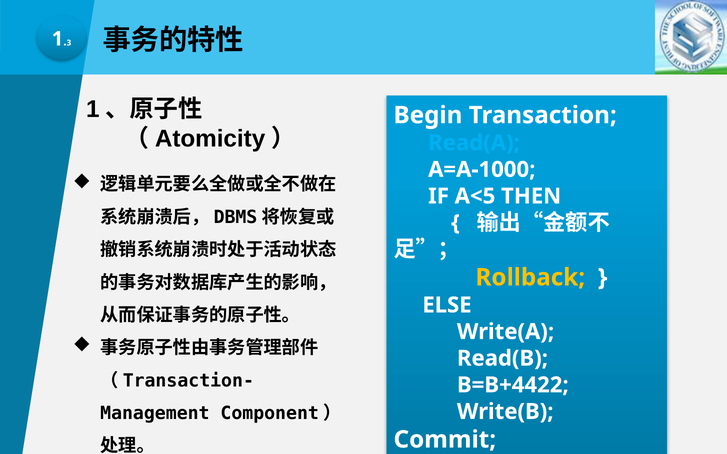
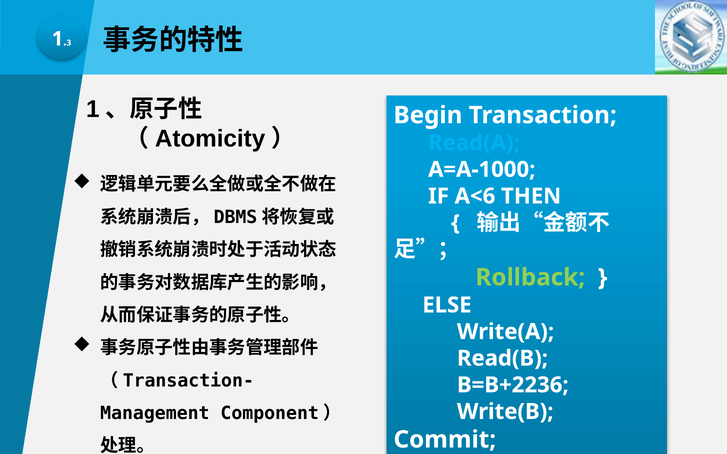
A<5: A<5 -> A<6
Rollback colour: yellow -> light green
B=B+4422: B=B+4422 -> B=B+2236
